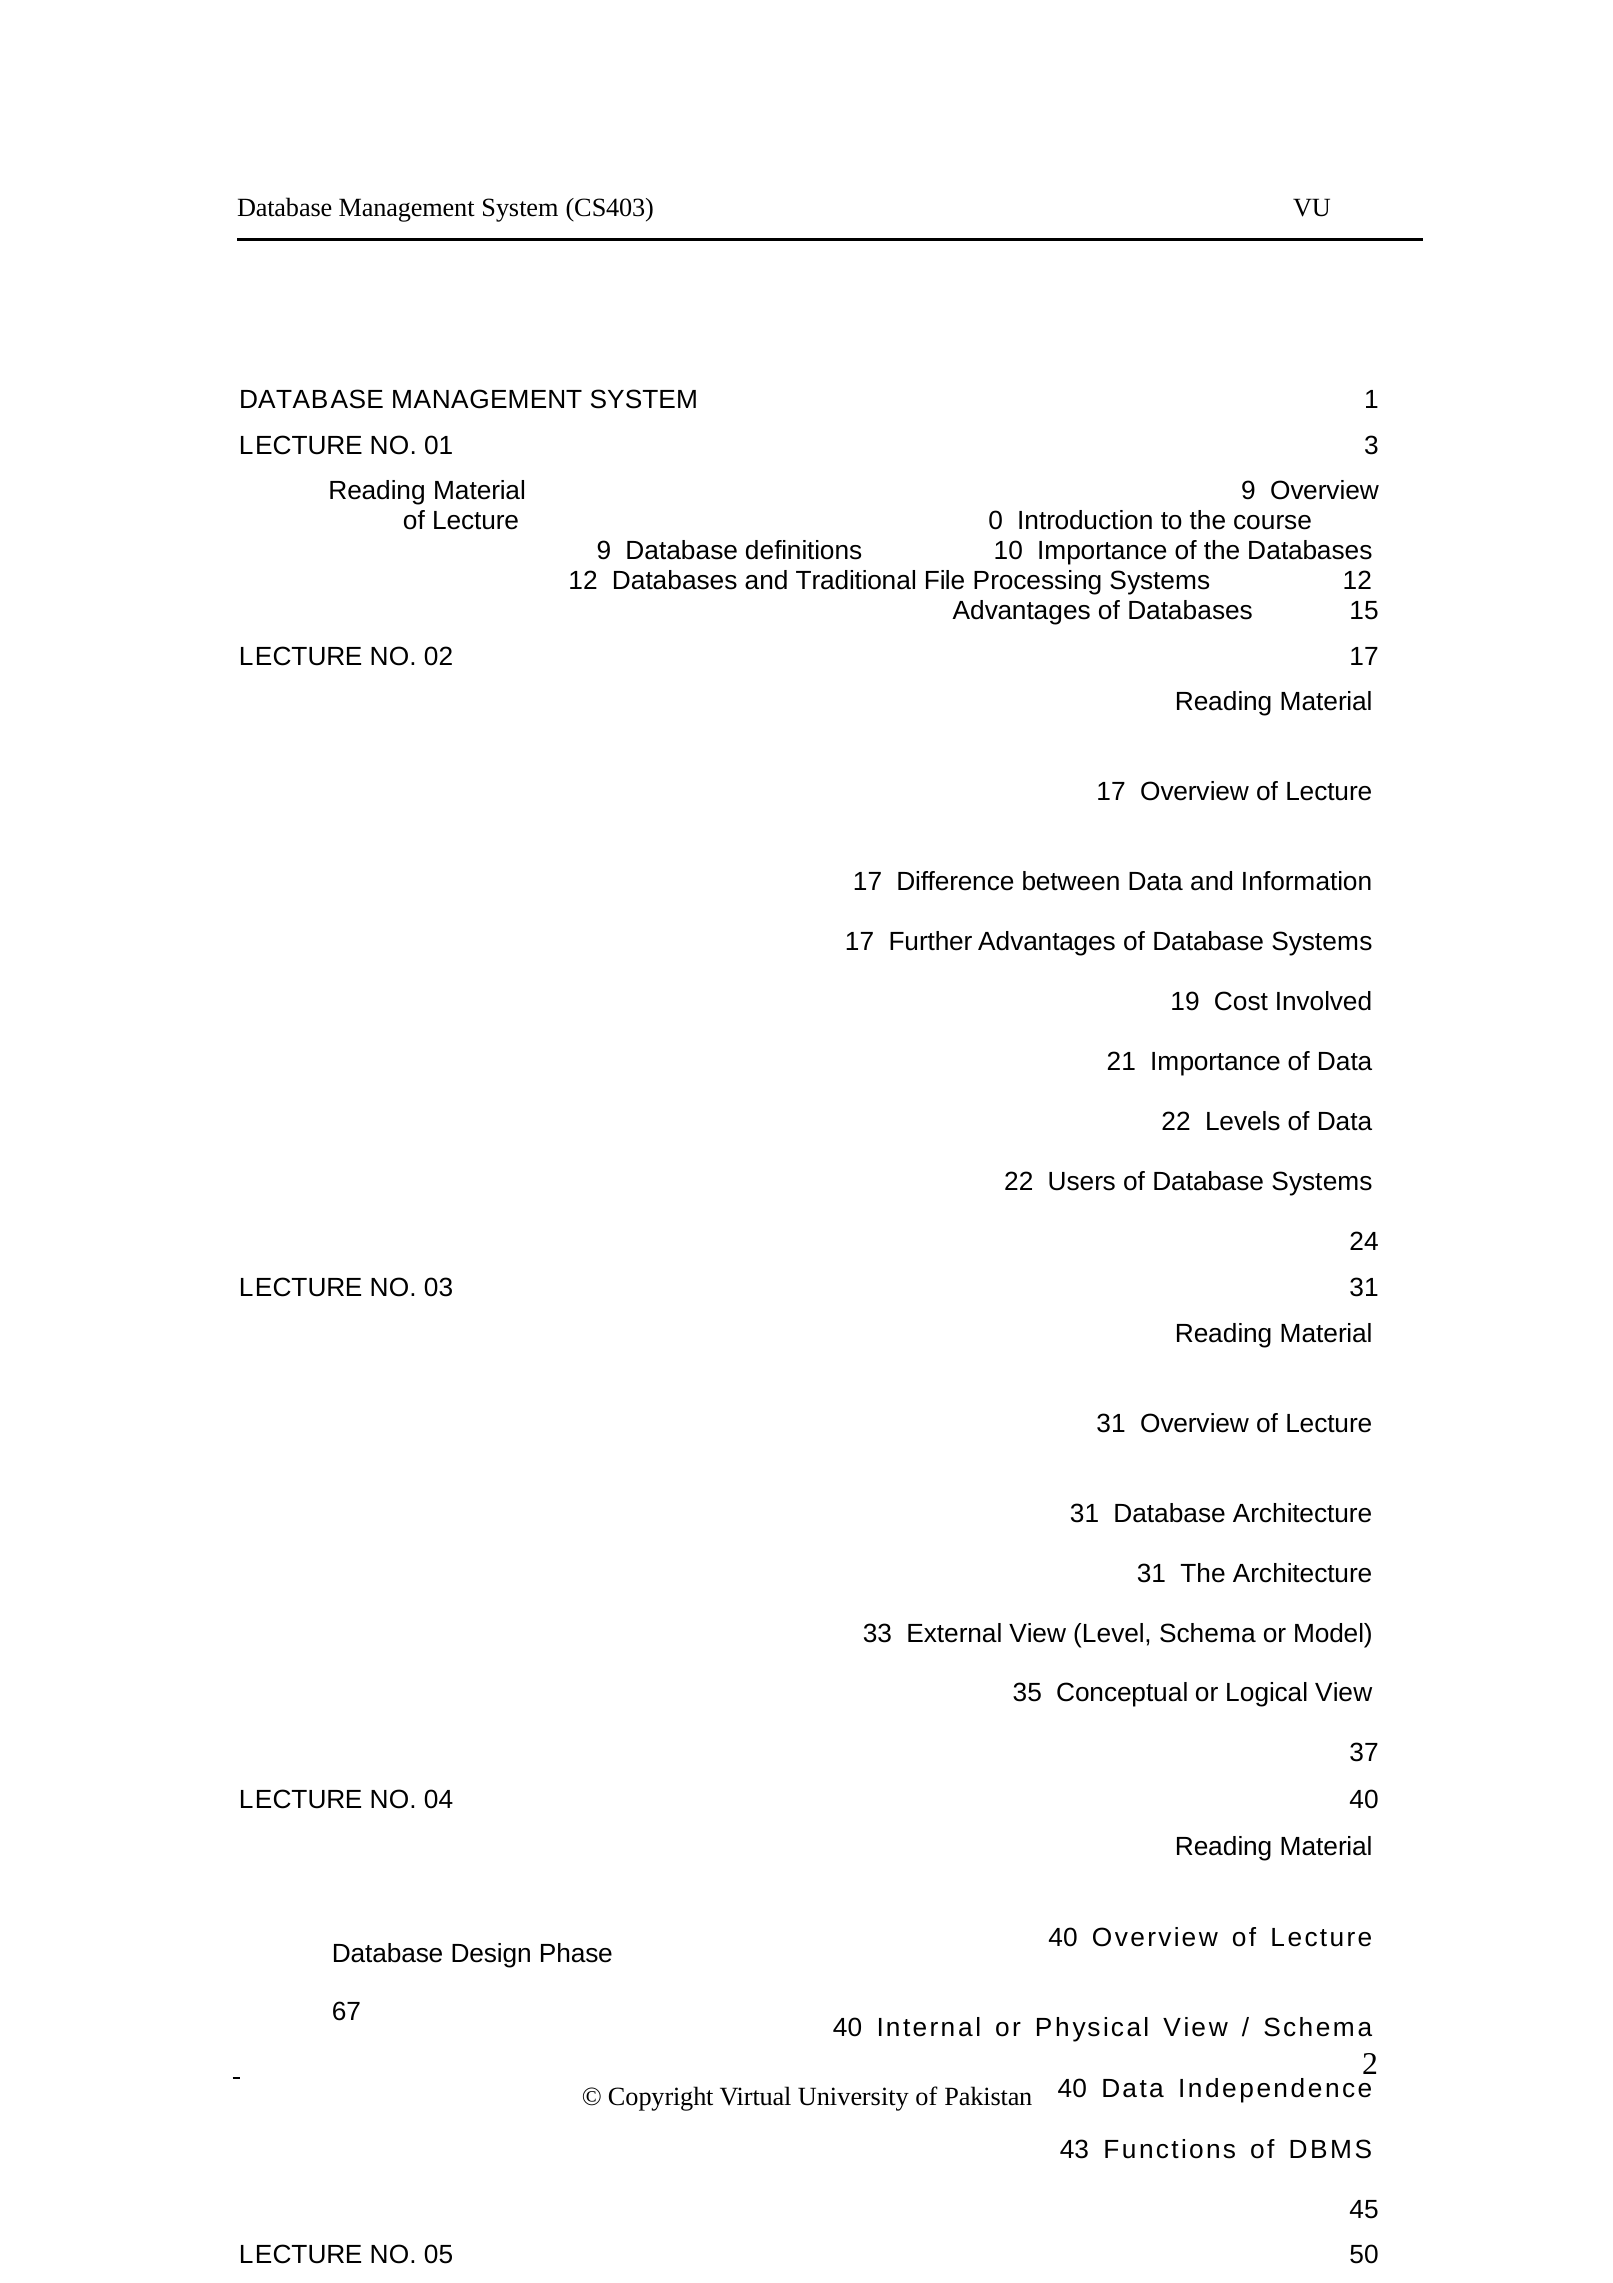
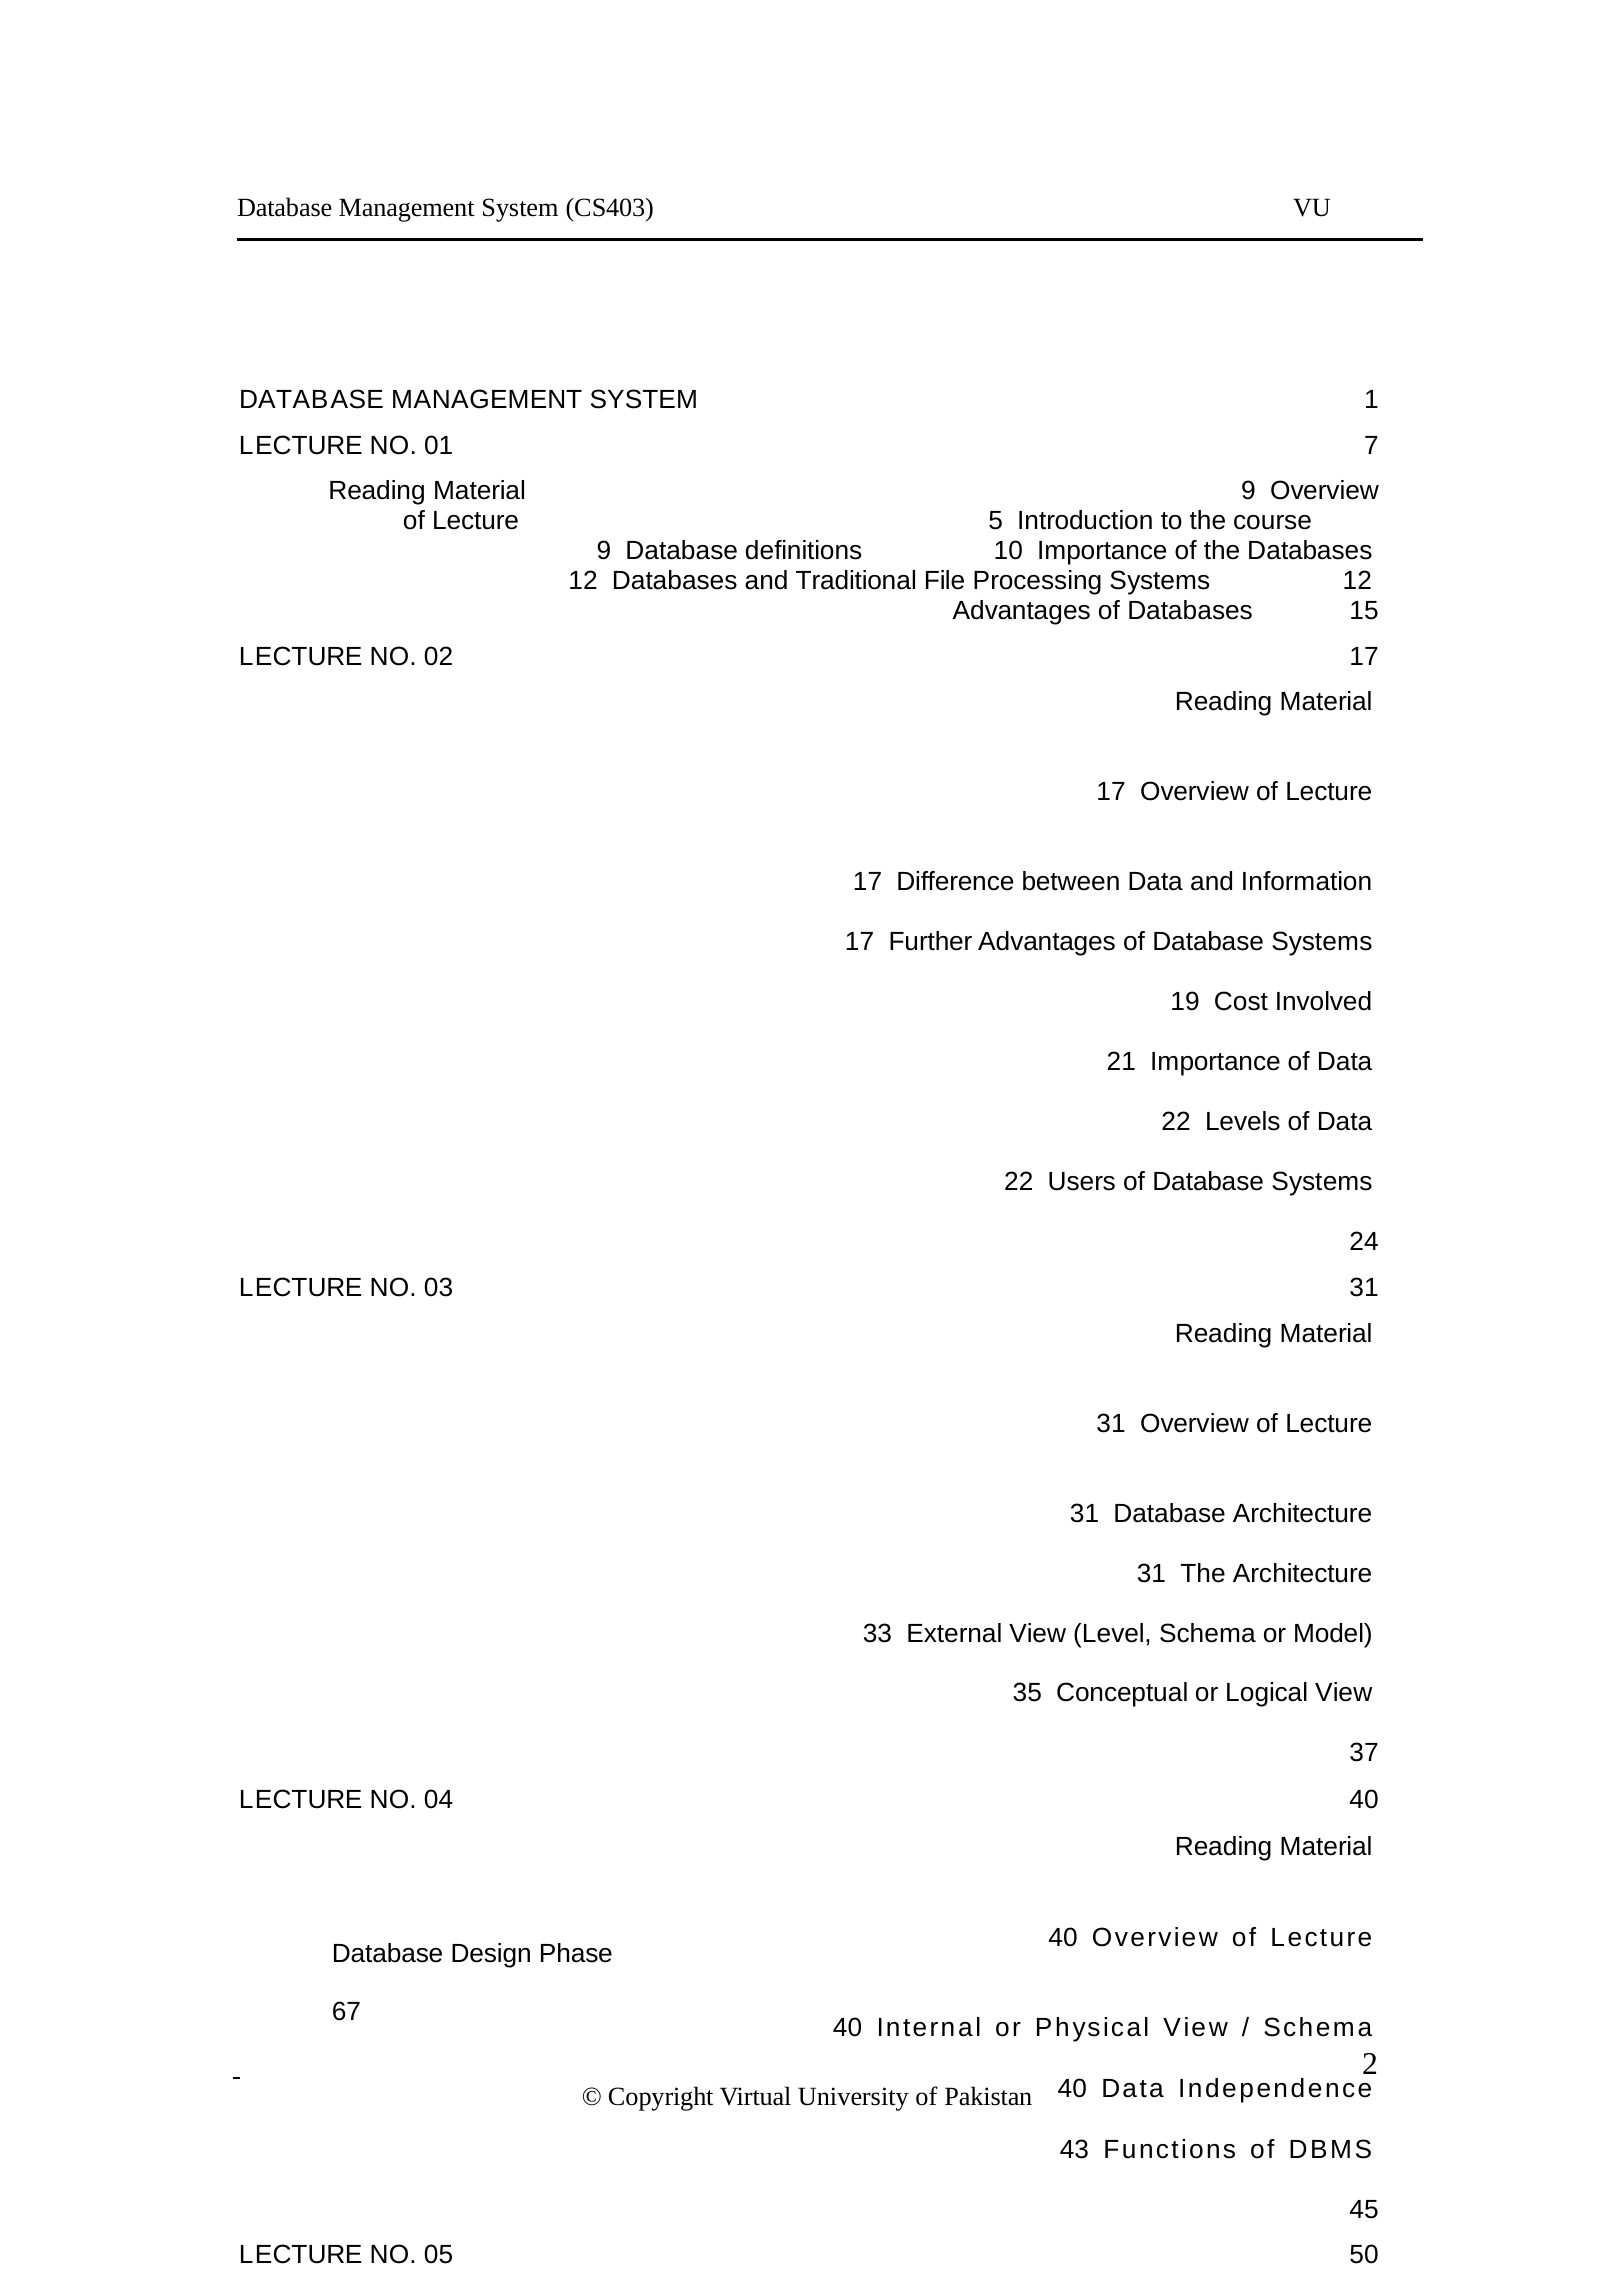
3: 3 -> 7
0: 0 -> 5
